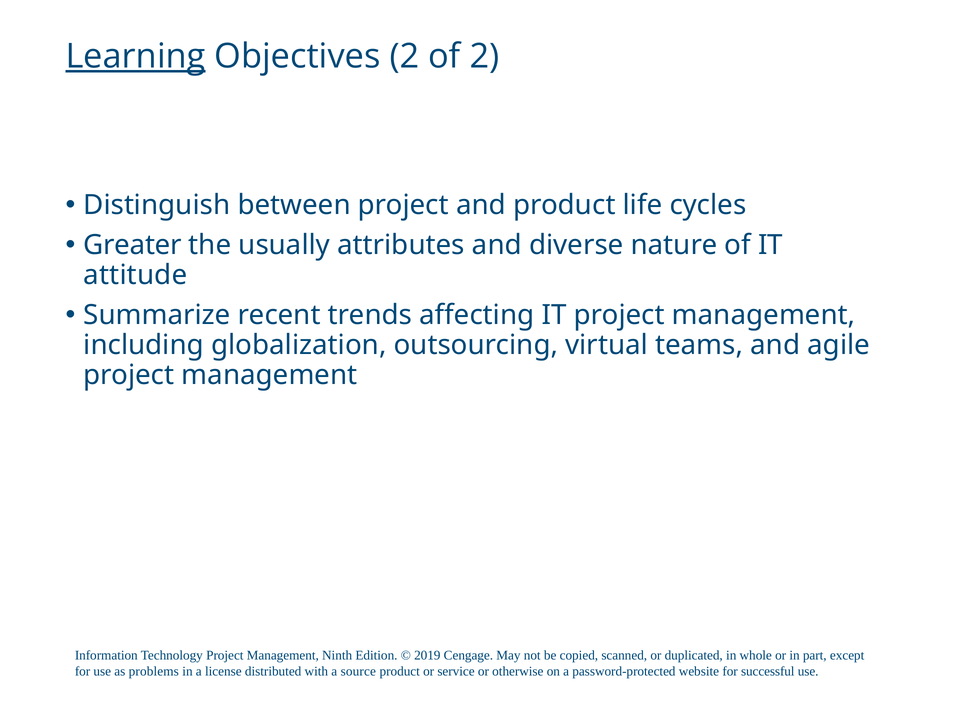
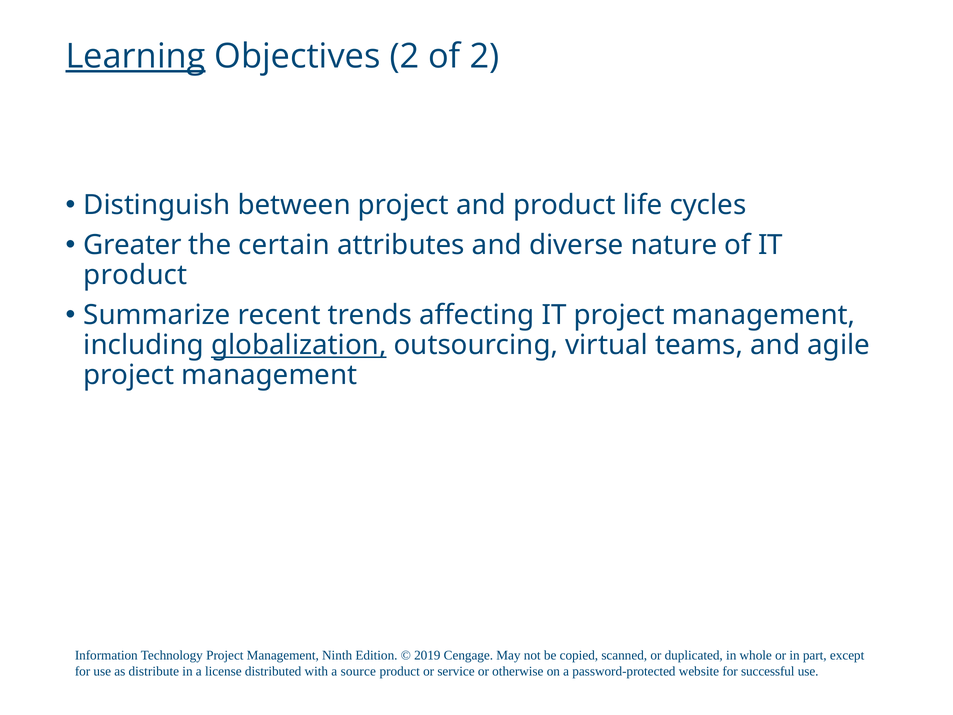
usually: usually -> certain
attitude at (135, 275): attitude -> product
globalization underline: none -> present
problems: problems -> distribute
